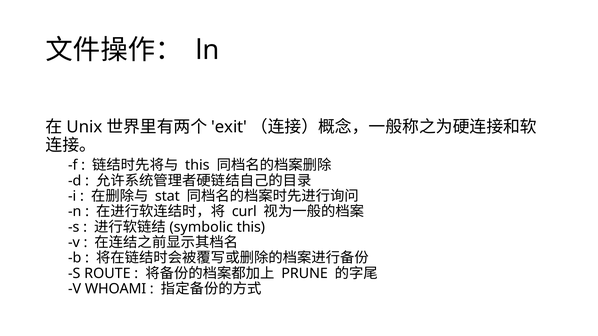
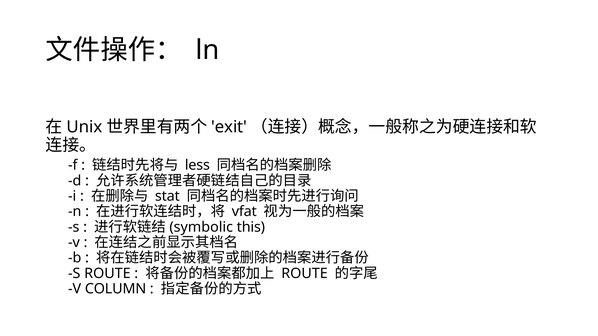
this at (197, 165): this -> less
curl: curl -> vfat
PRUNE at (305, 274): PRUNE -> ROUTE
WHOAMI: WHOAMI -> COLUMN
